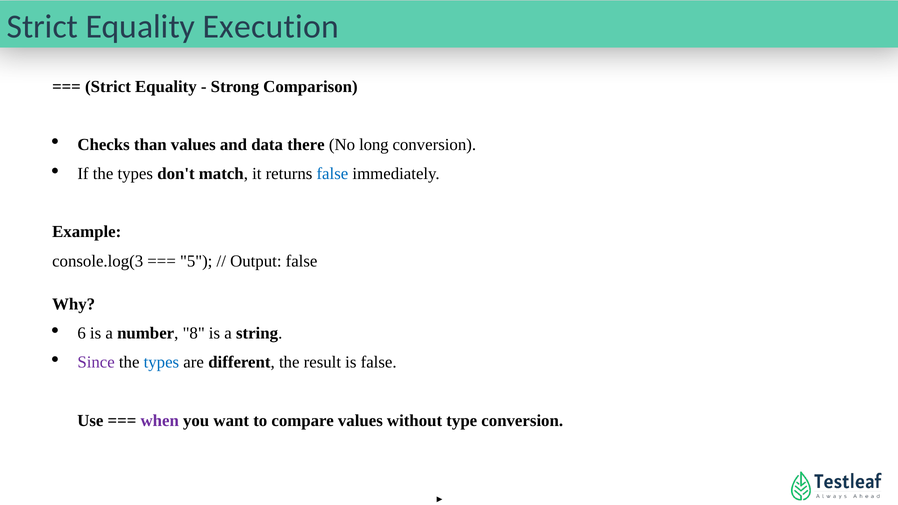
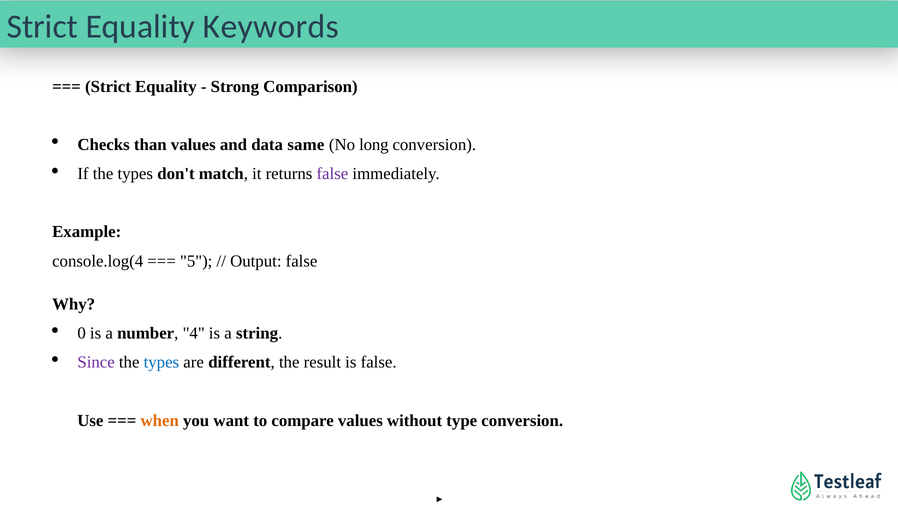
Execution: Execution -> Keywords
there: there -> same
false at (332, 174) colour: blue -> purple
console.log(3: console.log(3 -> console.log(4
6: 6 -> 0
8: 8 -> 4
when colour: purple -> orange
